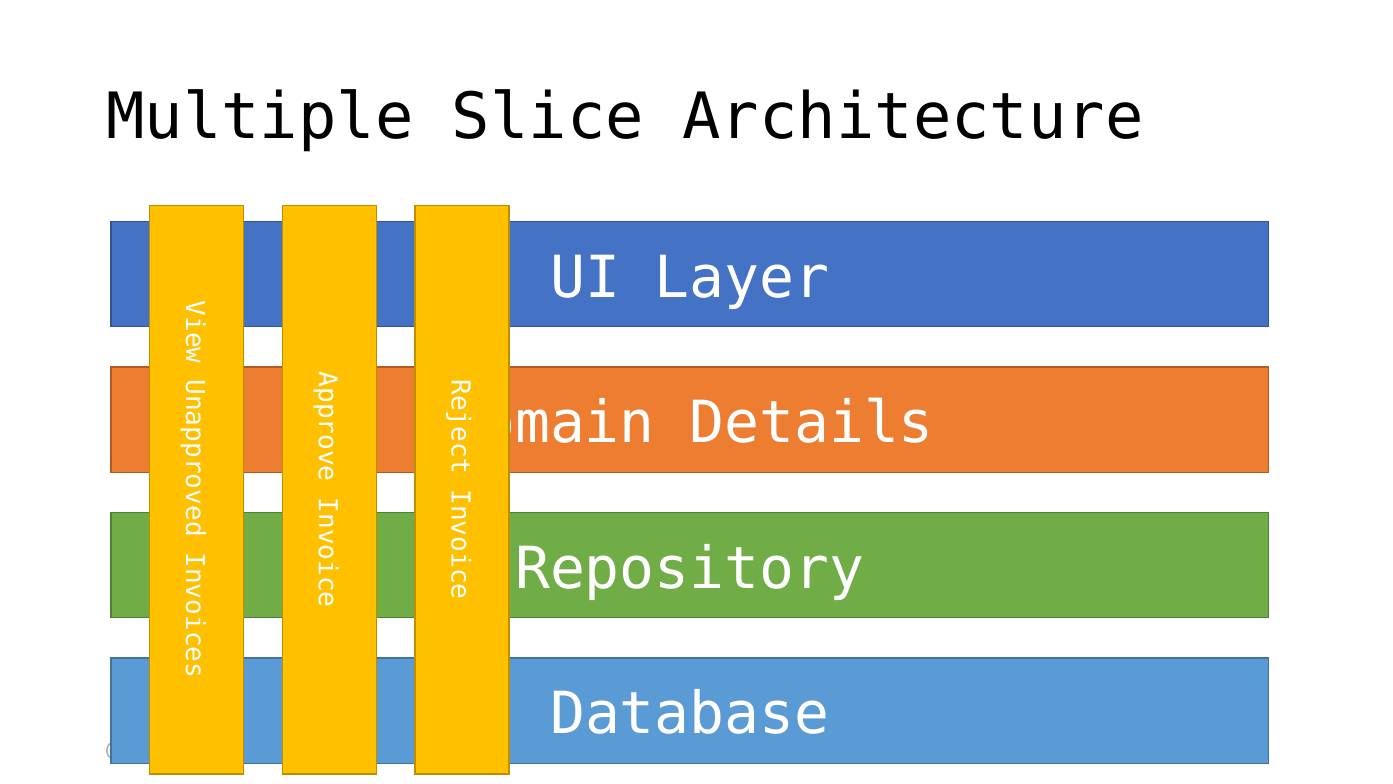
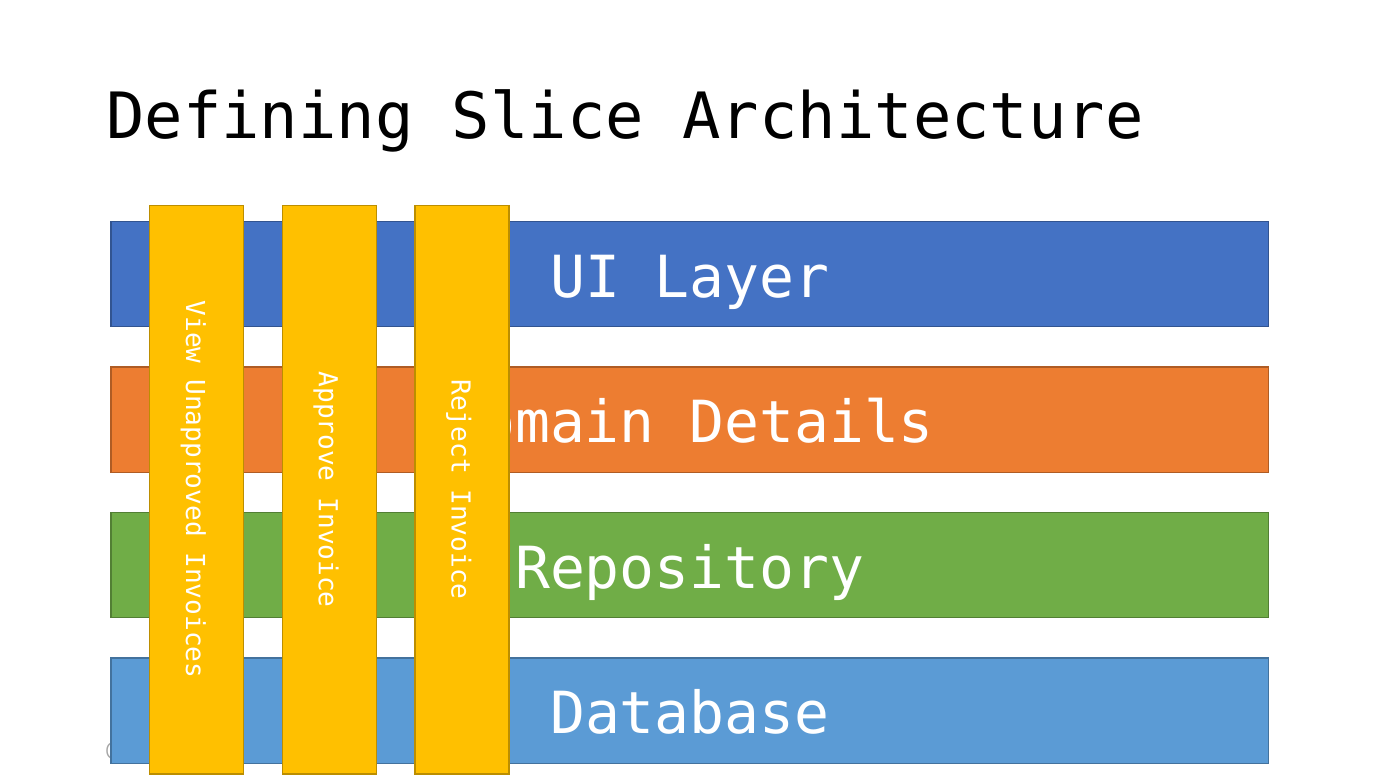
Multiple: Multiple -> Defining
